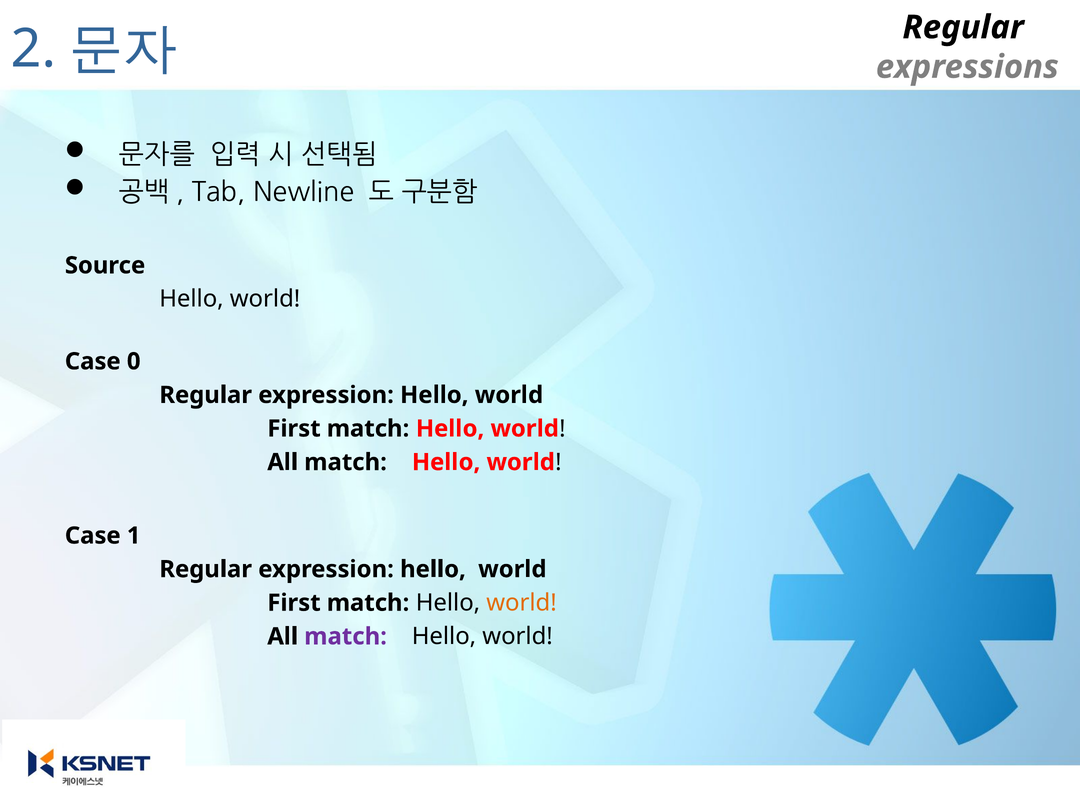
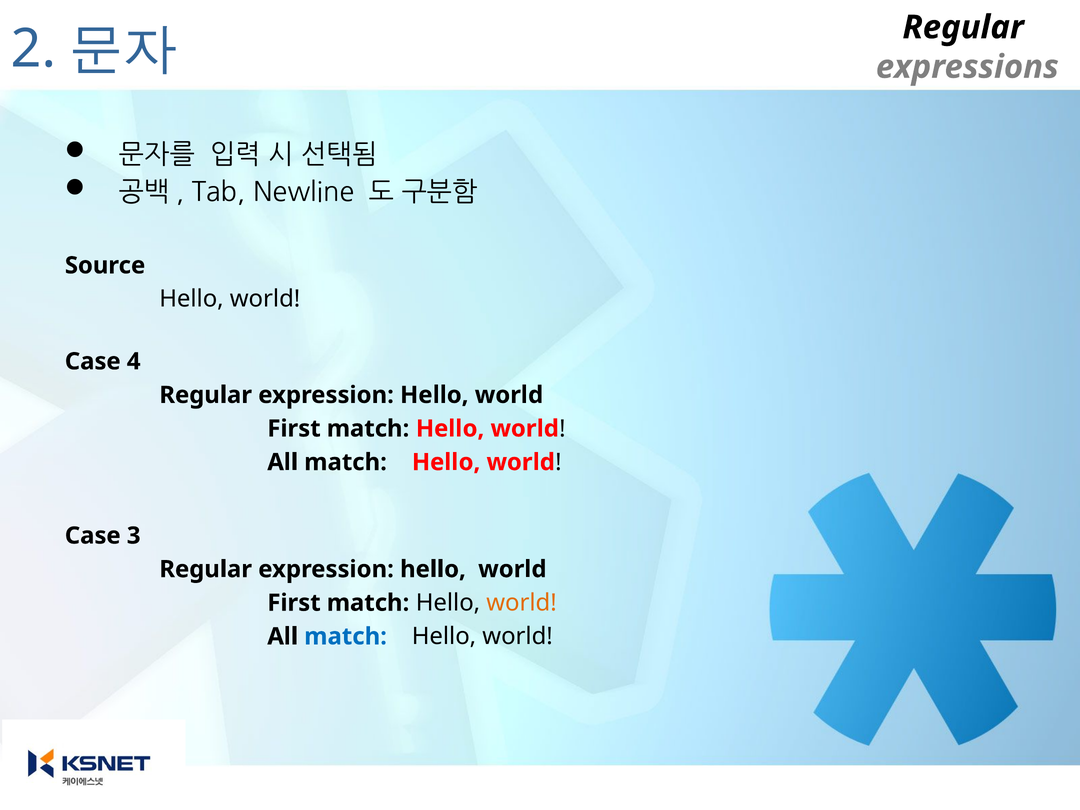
0: 0 -> 4
1: 1 -> 3
match at (346, 636) colour: purple -> blue
